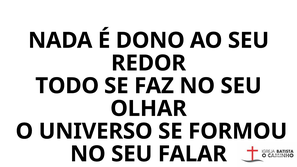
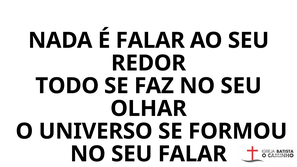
É DONO: DONO -> FALAR
